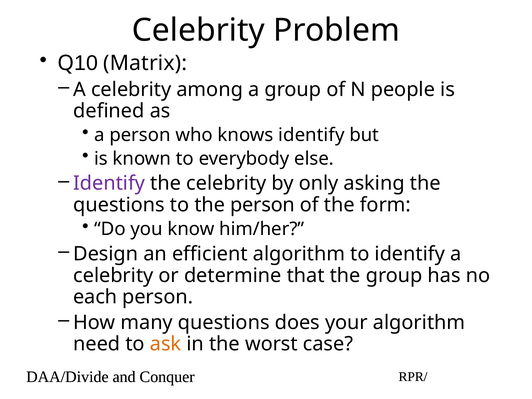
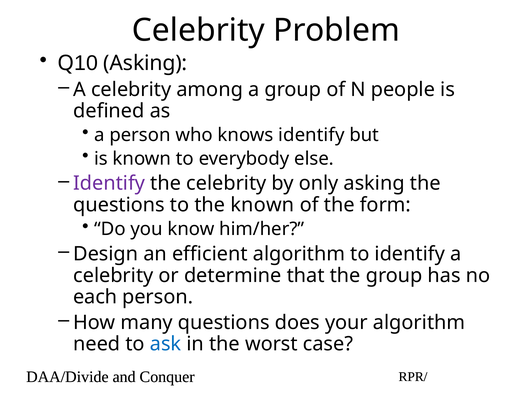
Matrix at (145, 63): Matrix -> Asking
the person: person -> known
ask colour: orange -> blue
